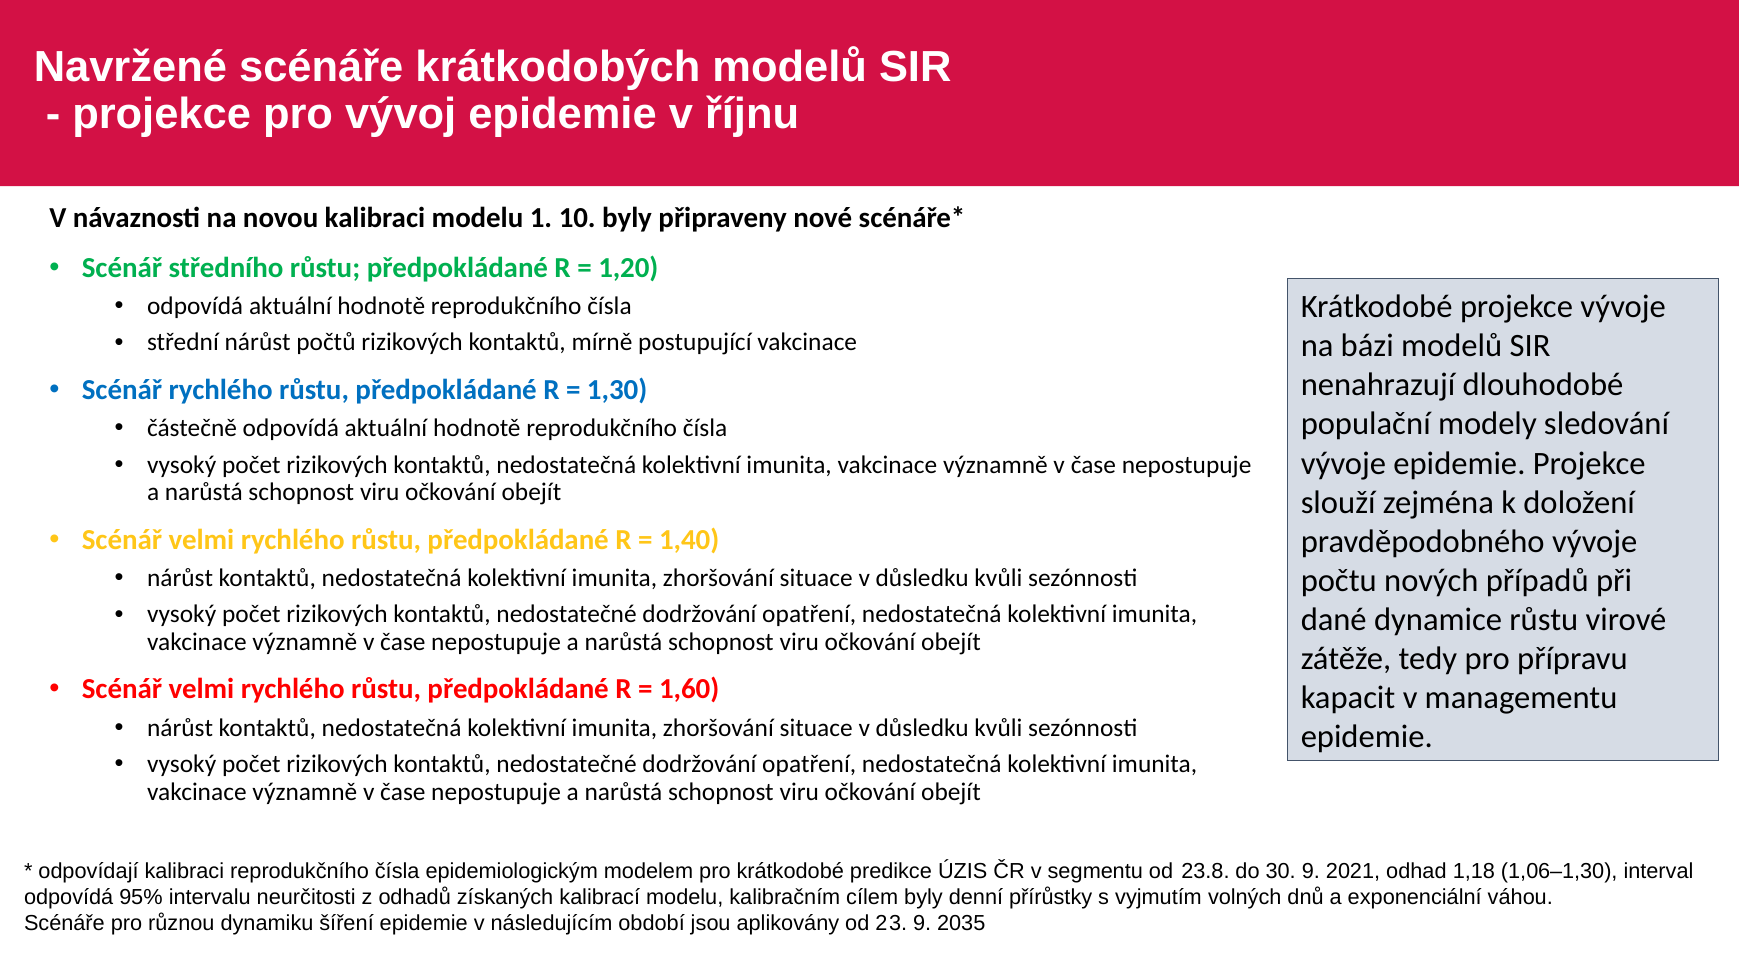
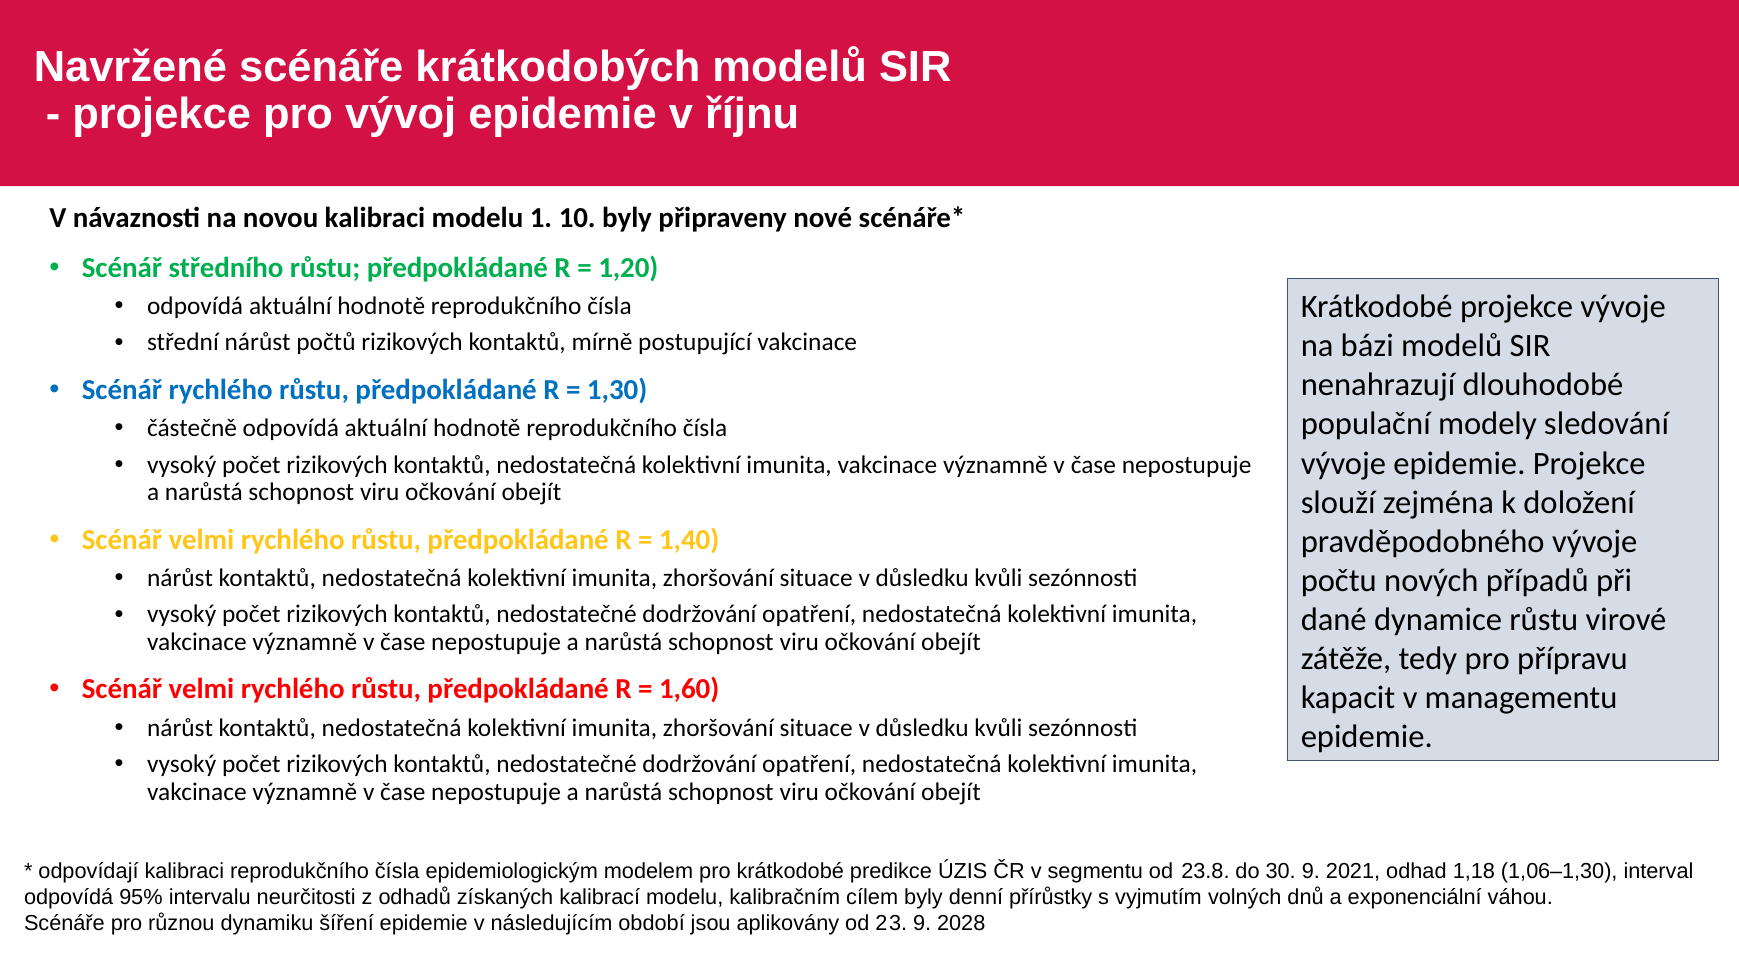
2035: 2035 -> 2028
